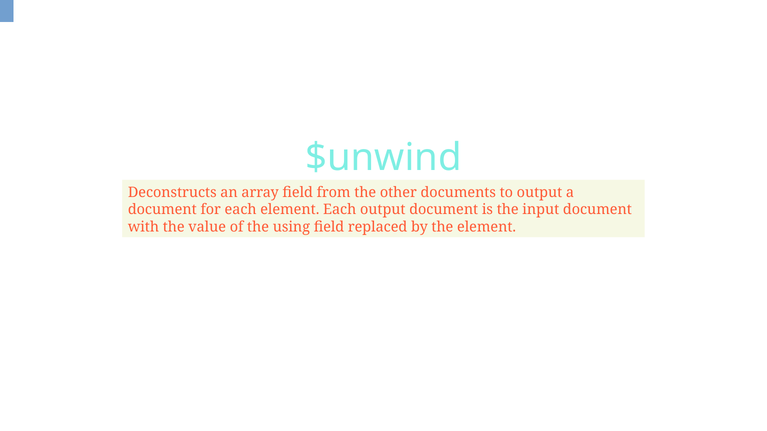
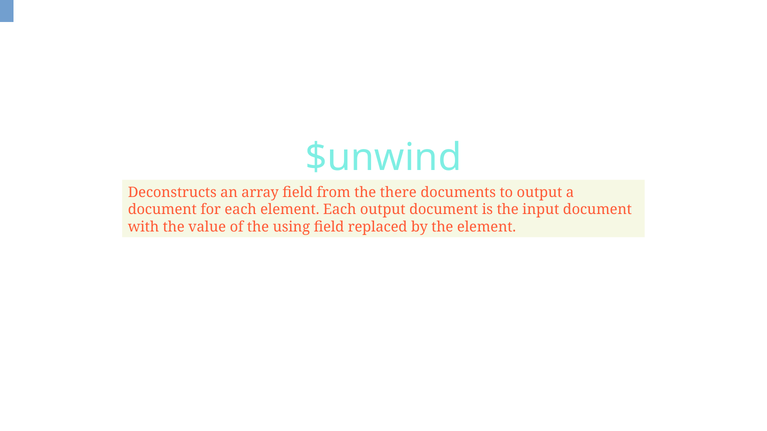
other: other -> there
